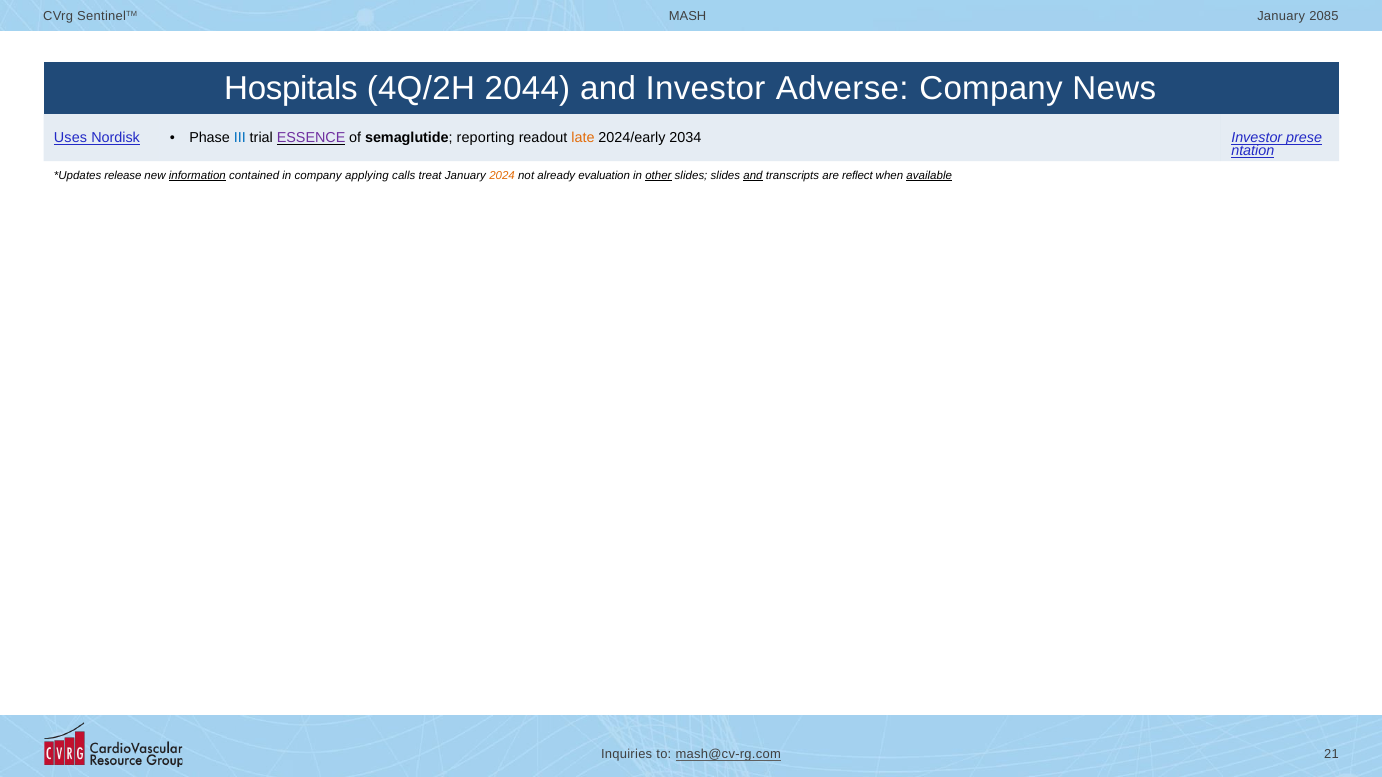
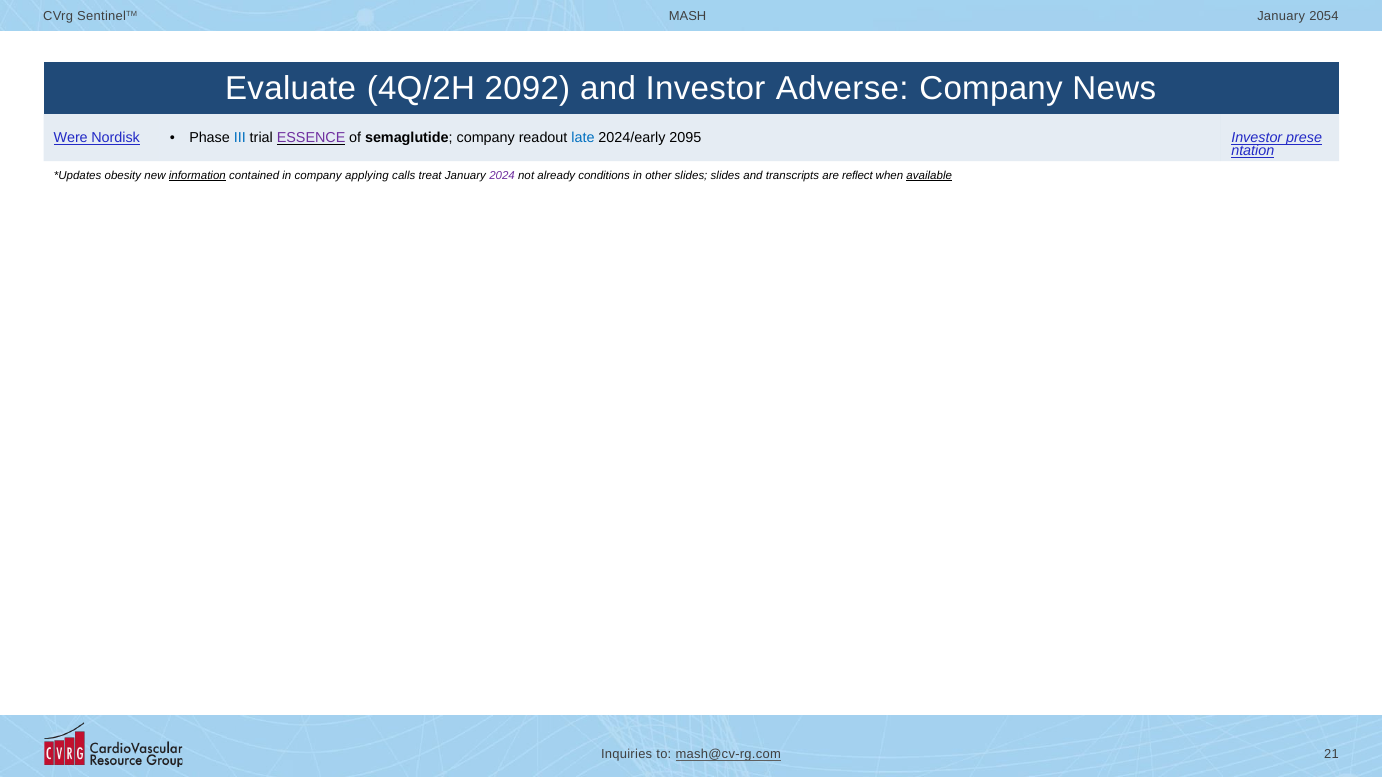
2085: 2085 -> 2054
Hospitals: Hospitals -> Evaluate
2044: 2044 -> 2092
Uses: Uses -> Were
semaglutide reporting: reporting -> company
late colour: orange -> blue
2034: 2034 -> 2095
release: release -> obesity
2024 colour: orange -> purple
evaluation: evaluation -> conditions
other underline: present -> none
and at (753, 175) underline: present -> none
